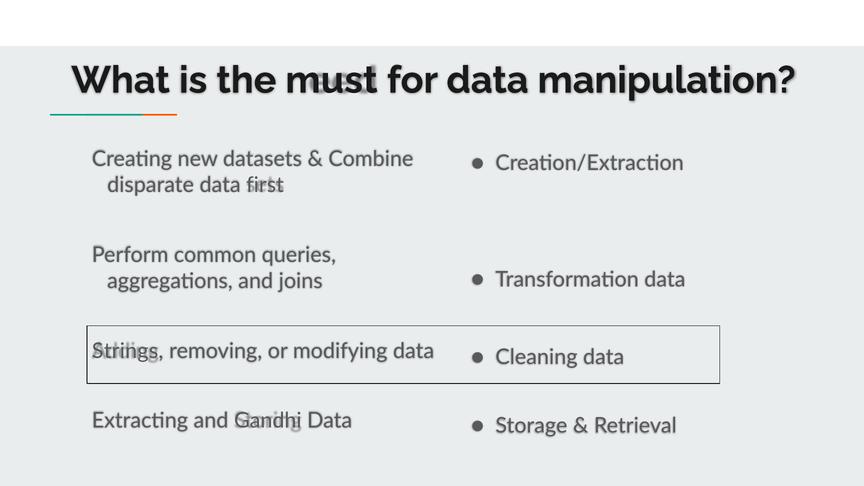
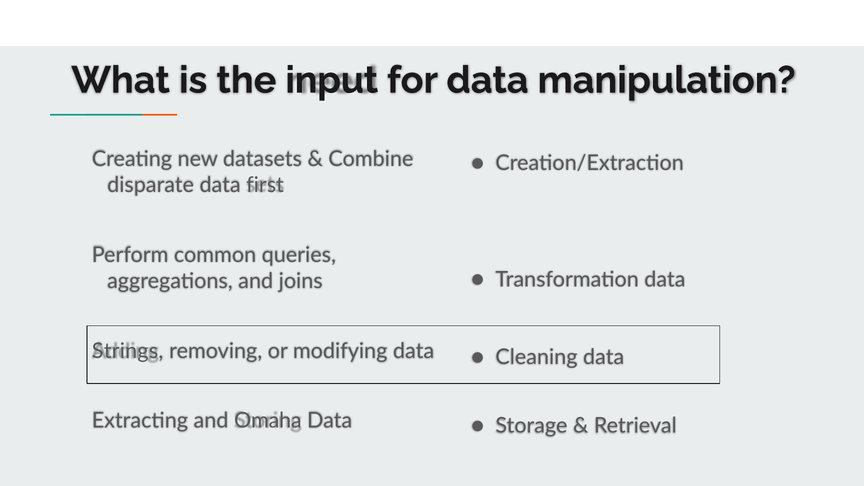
must: must -> input
Gandhi: Gandhi -> Omaha
